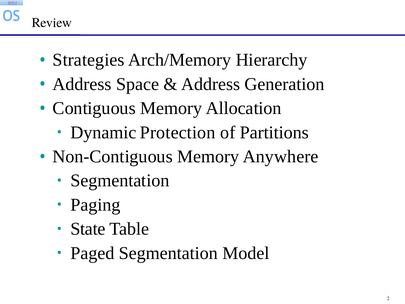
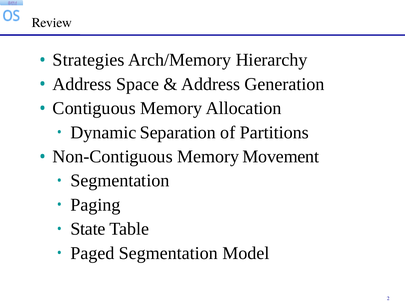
Protection: Protection -> Separation
Anywhere: Anywhere -> Movement
